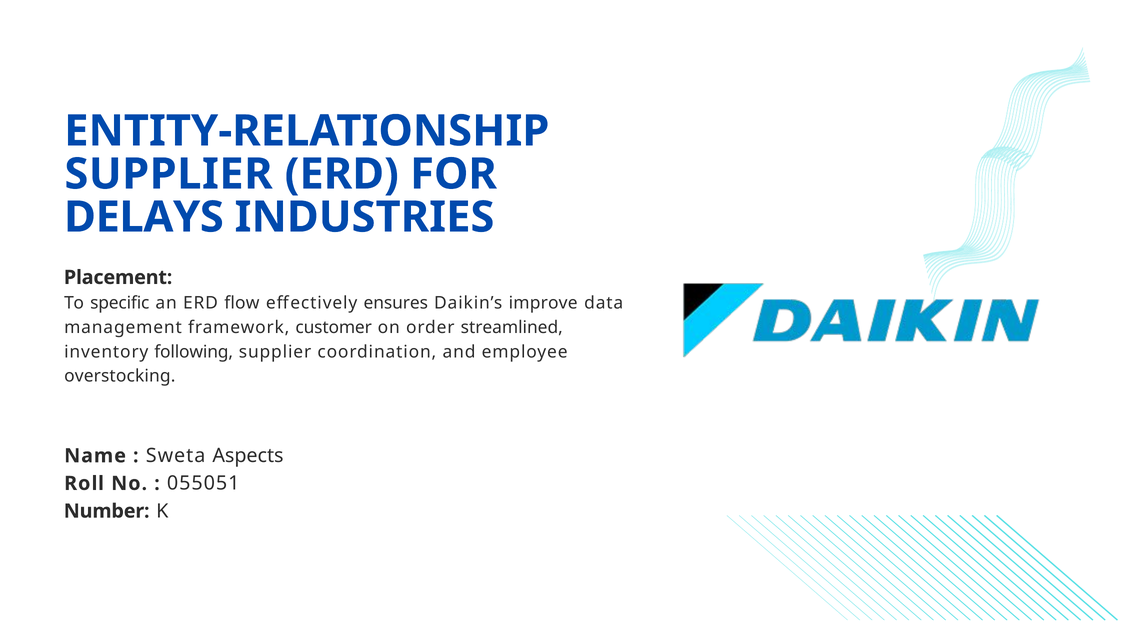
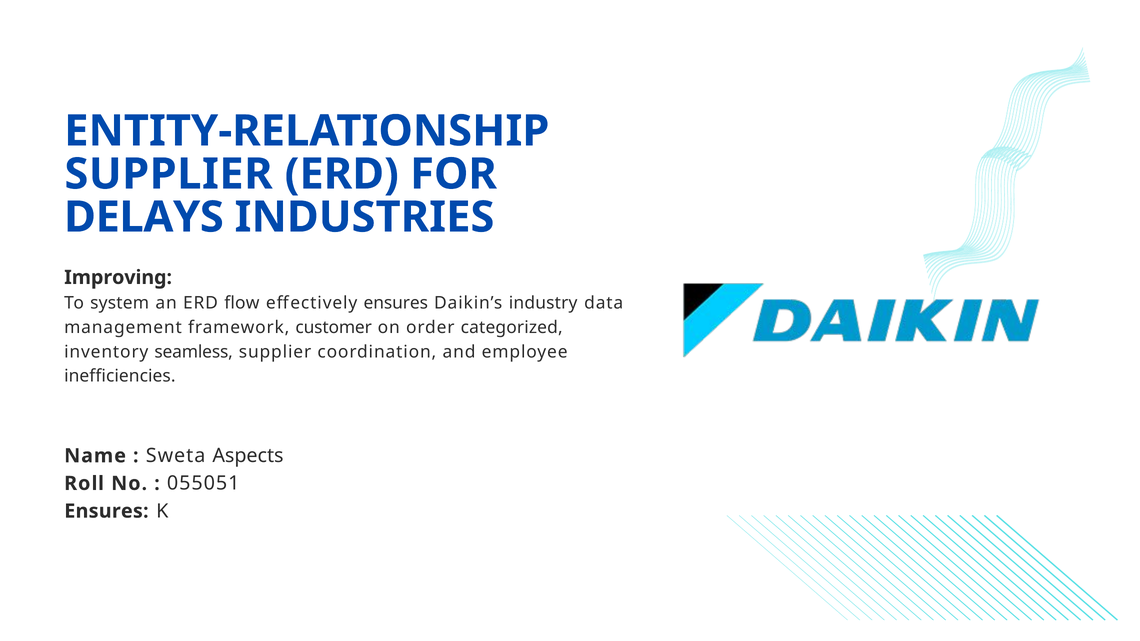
Placement: Placement -> Improving
specific: specific -> system
improve: improve -> industry
streamlined: streamlined -> categorized
following: following -> seamless
overstocking: overstocking -> inefficiencies
Number at (107, 511): Number -> Ensures
